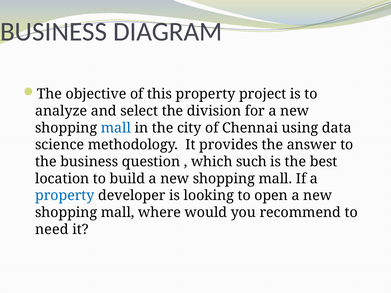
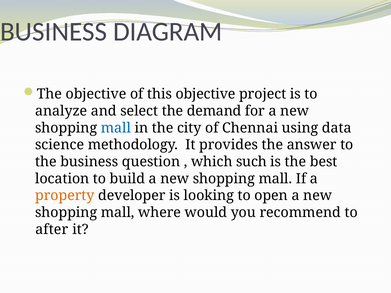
this property: property -> objective
division: division -> demand
property at (65, 196) colour: blue -> orange
need: need -> after
